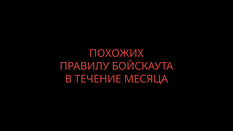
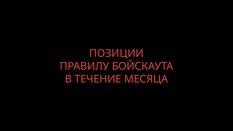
ПОХОЖИХ: ПОХОЖИХ -> ПОЗИЦИИ
